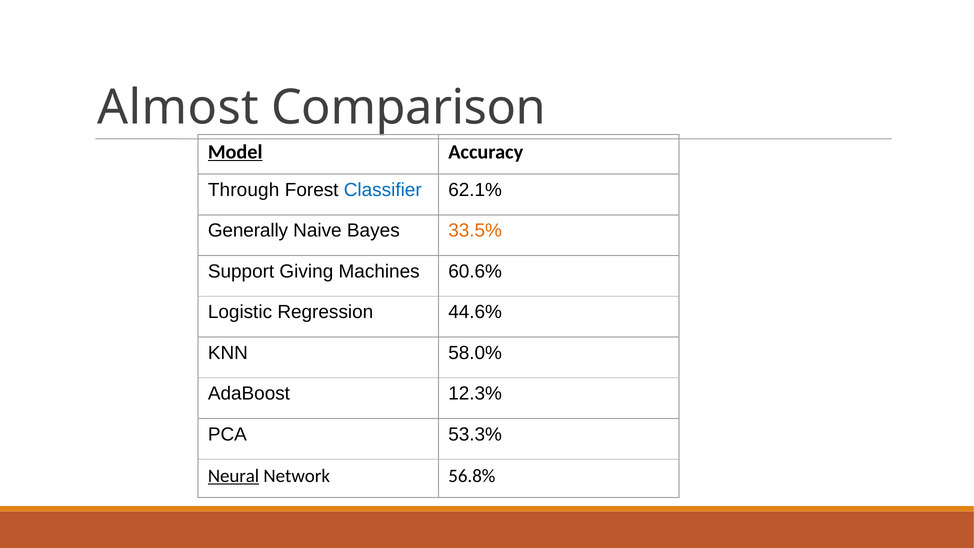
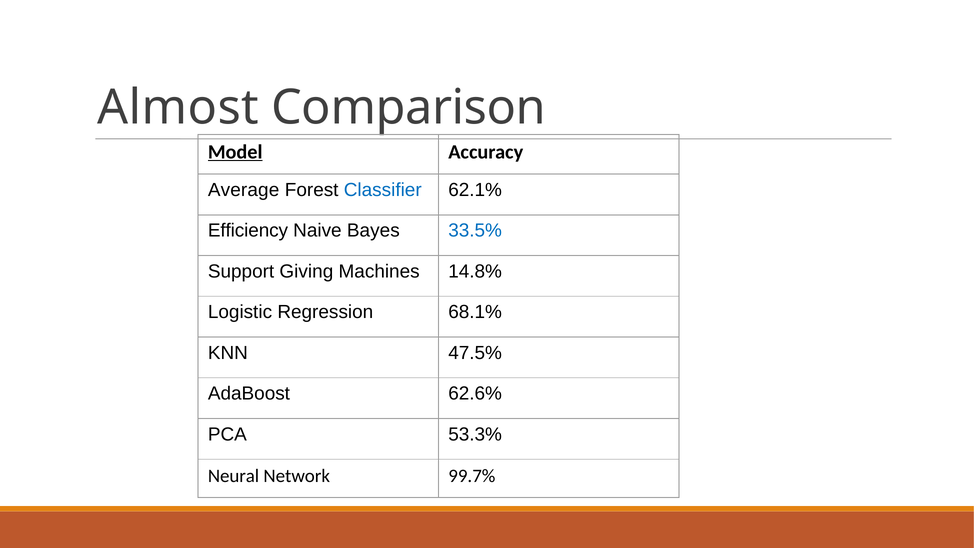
Through: Through -> Average
Generally: Generally -> Efficiency
33.5% colour: orange -> blue
60.6%: 60.6% -> 14.8%
44.6%: 44.6% -> 68.1%
58.0%: 58.0% -> 47.5%
12.3%: 12.3% -> 62.6%
Neural underline: present -> none
56.8%: 56.8% -> 99.7%
